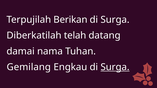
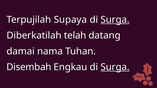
Berikan: Berikan -> Supaya
Surga at (115, 20) underline: none -> present
Gemilang: Gemilang -> Disembah
